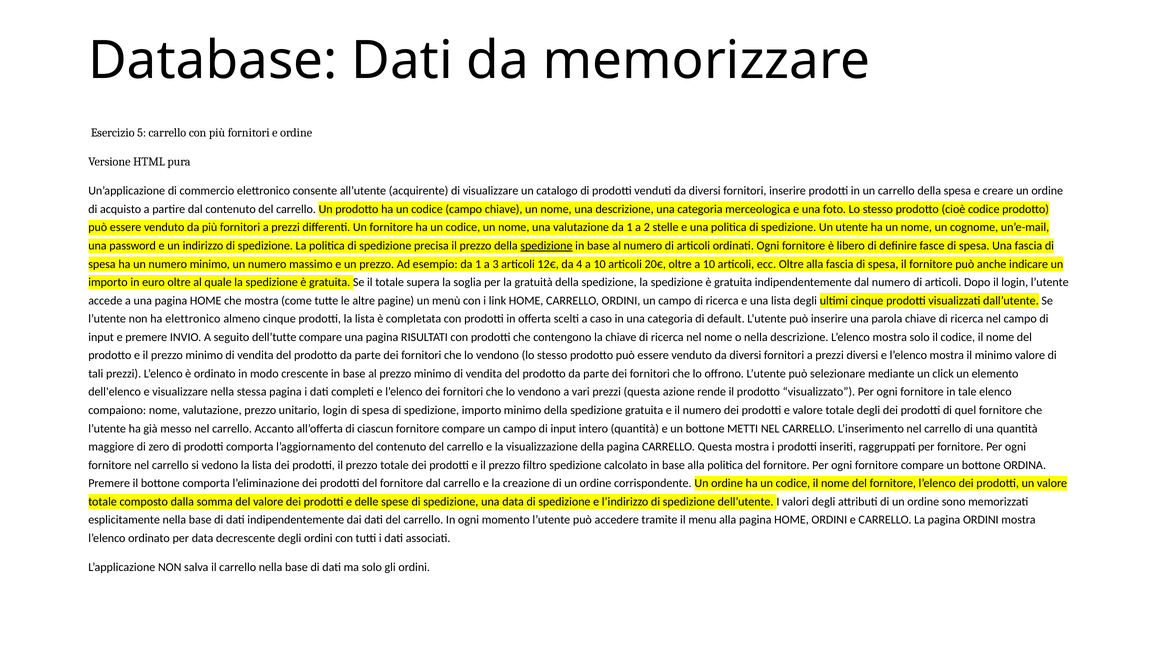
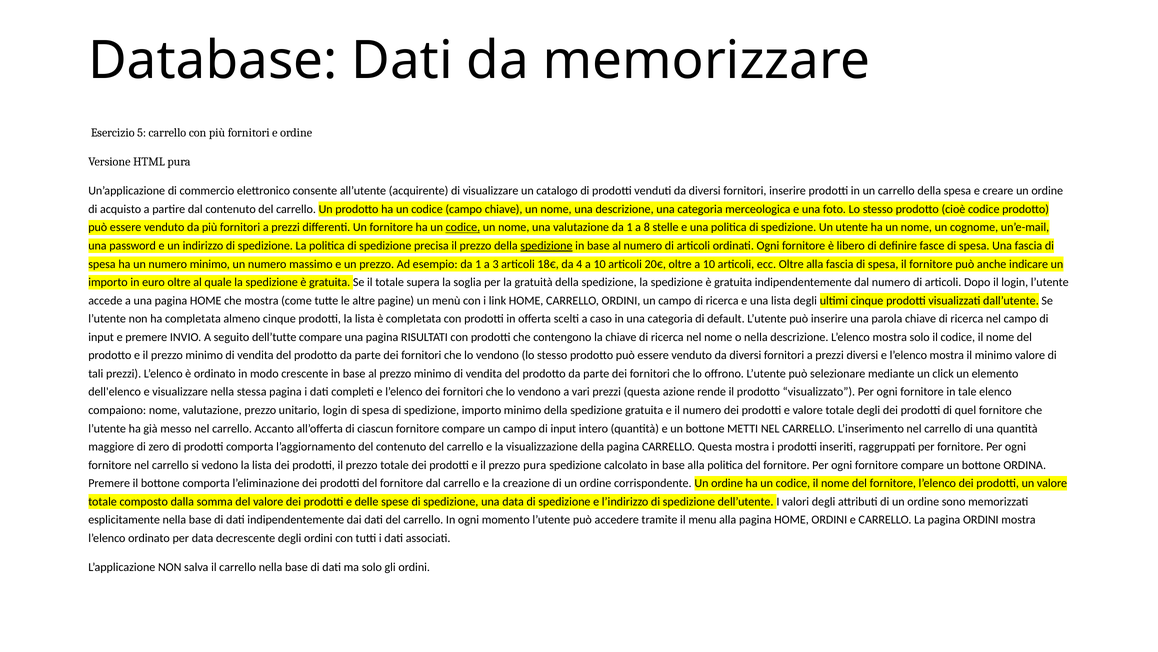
codice at (463, 227) underline: none -> present
2: 2 -> 8
12€: 12€ -> 18€
ha elettronico: elettronico -> completata
prezzo filtro: filtro -> pura
